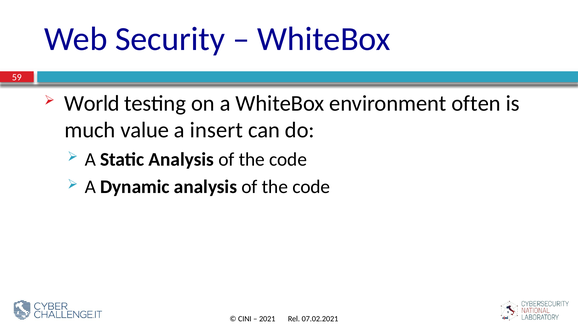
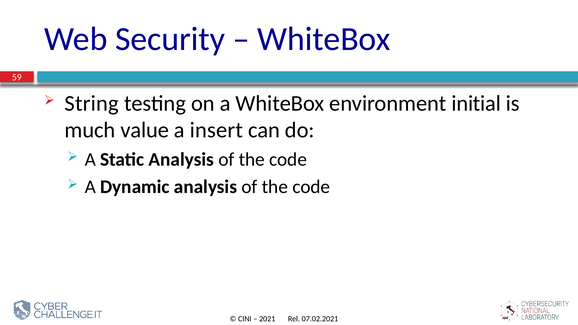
World: World -> String
often: often -> initial
